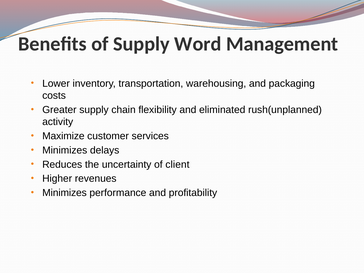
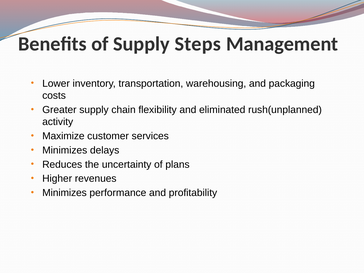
Word: Word -> Steps
client: client -> plans
